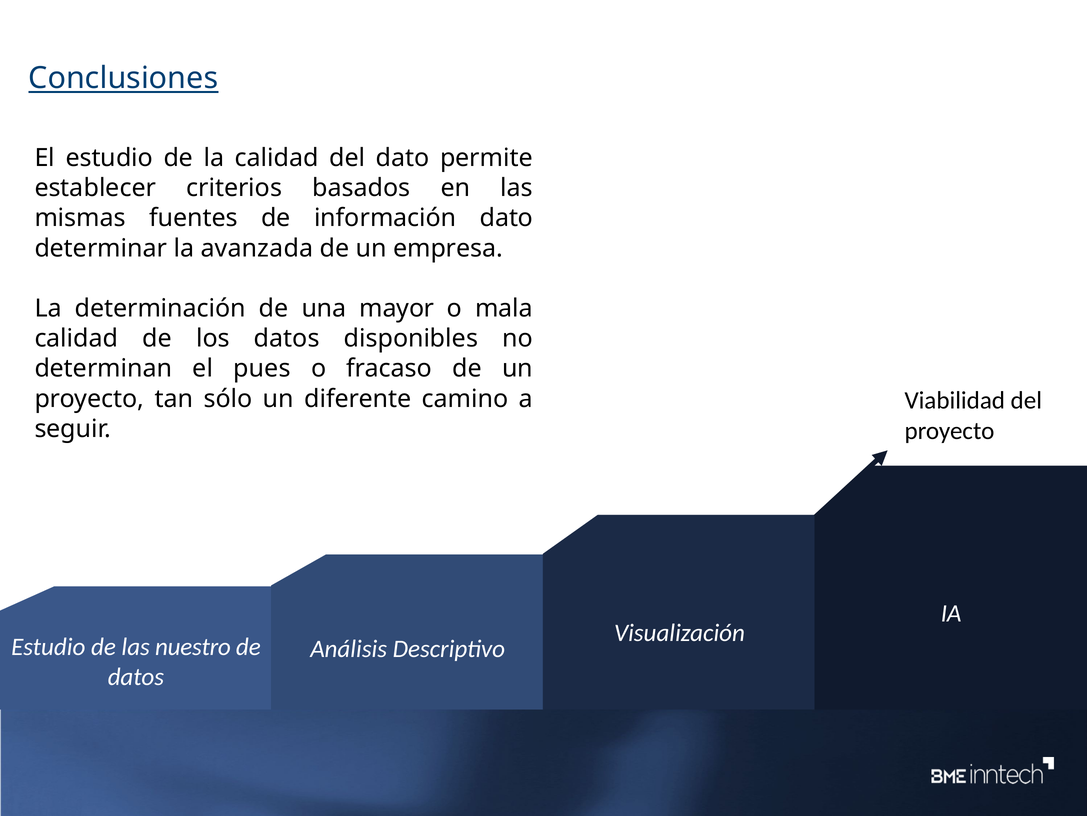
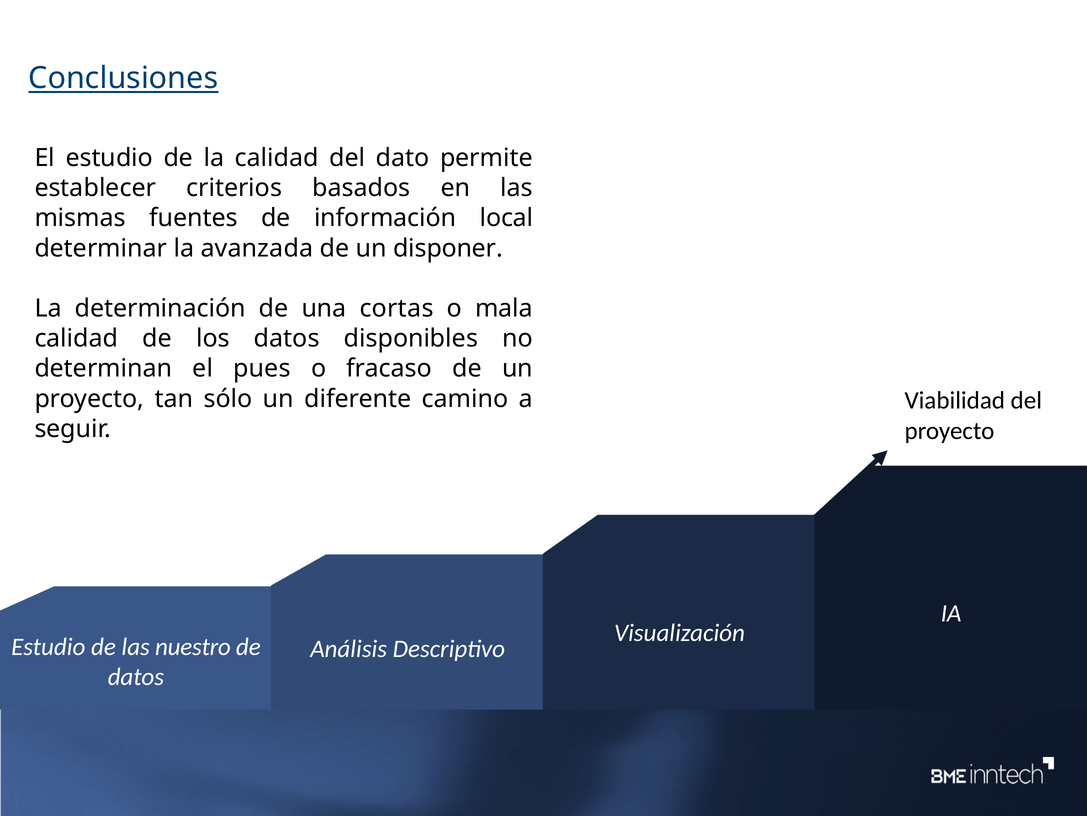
información dato: dato -> local
empresa: empresa -> disponer
mayor: mayor -> cortas
